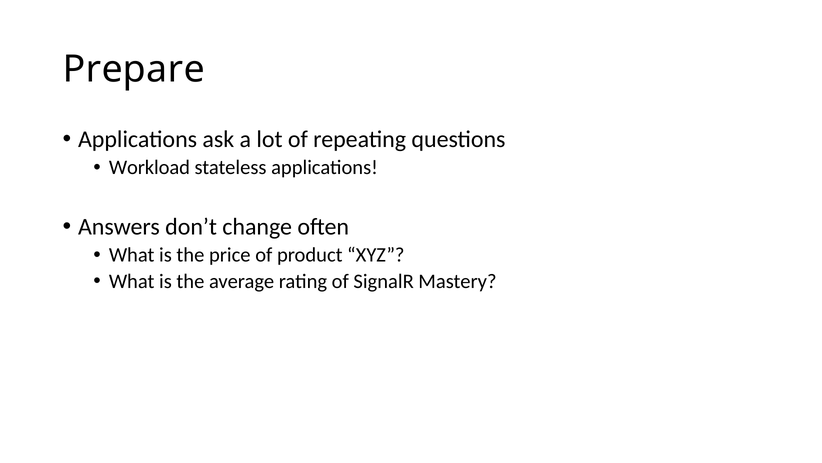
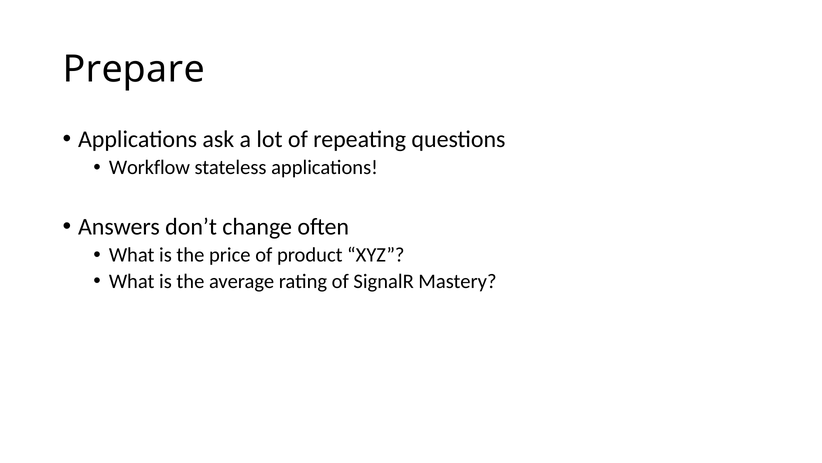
Workload: Workload -> Workflow
